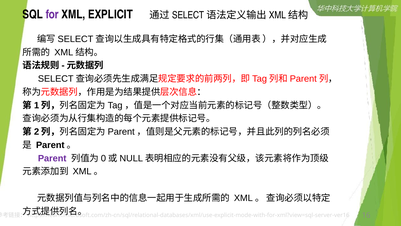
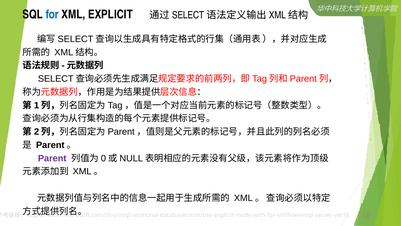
for colour: purple -> blue
